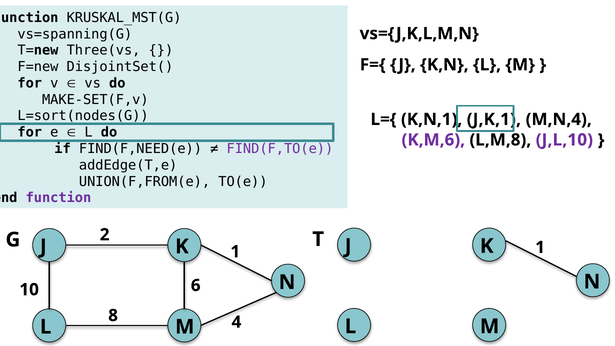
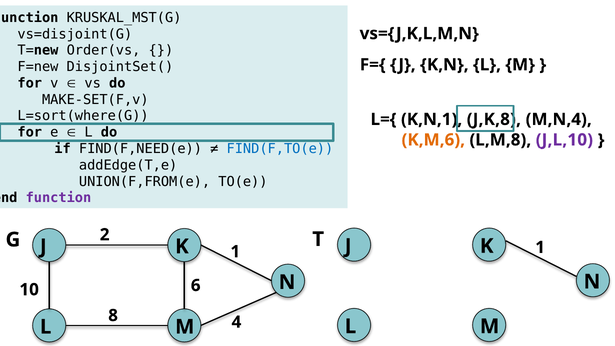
vs=spanning(G: vs=spanning(G -> vs=disjoint(G
Three(vs: Three(vs -> Order(vs
L=sort(nodes(G: L=sort(nodes(G -> L=sort(where(G
J,K,1: J,K,1 -> J,K,8
K,M,6 colour: purple -> orange
FIND(F,TO(e colour: purple -> blue
